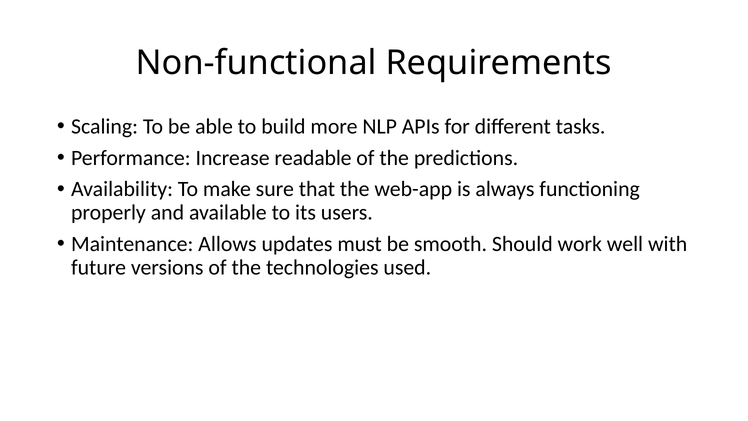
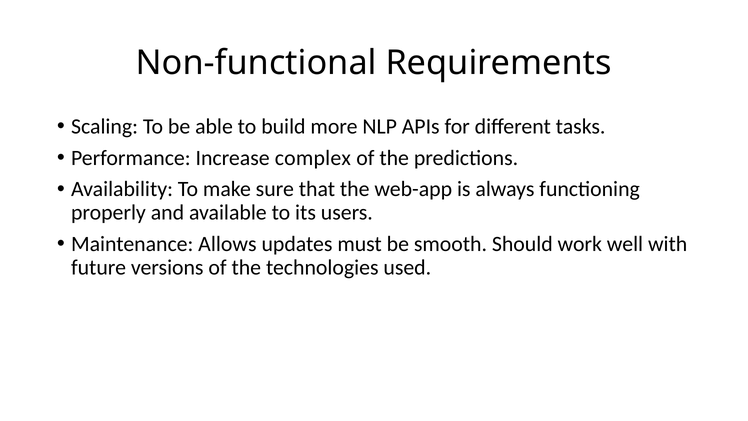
readable: readable -> complex
